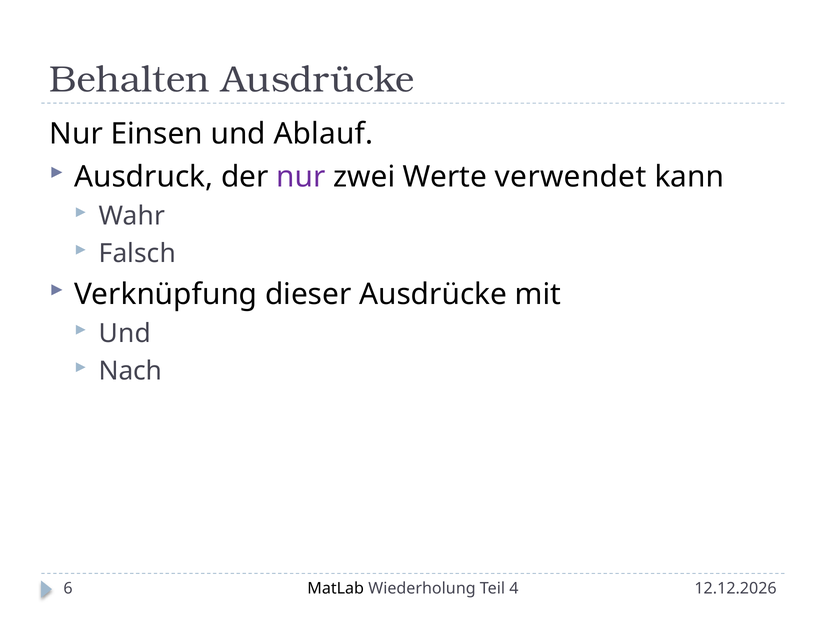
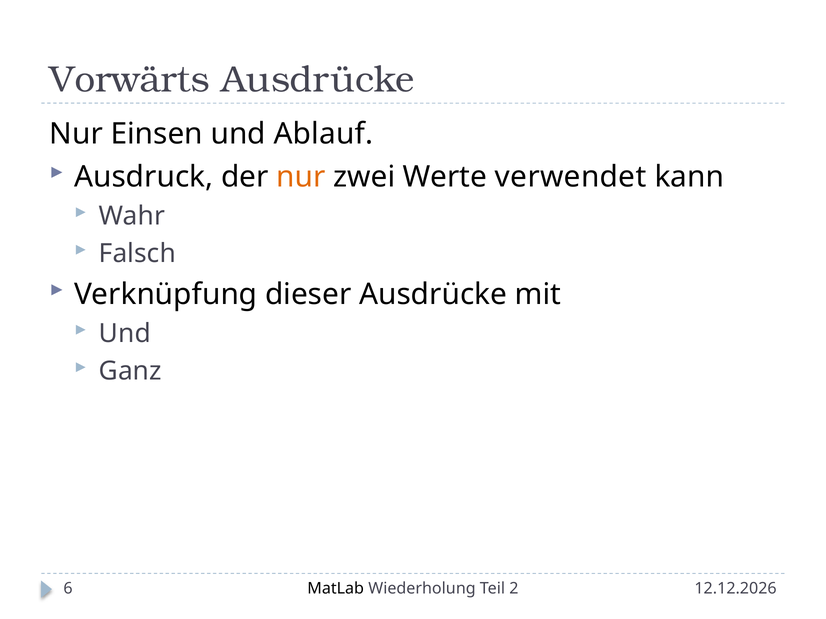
Behalten: Behalten -> Vorwärts
nur at (301, 177) colour: purple -> orange
Nach: Nach -> Ganz
4: 4 -> 2
